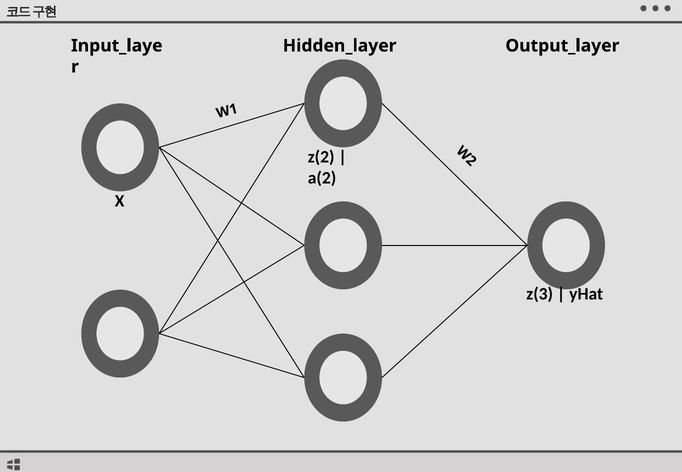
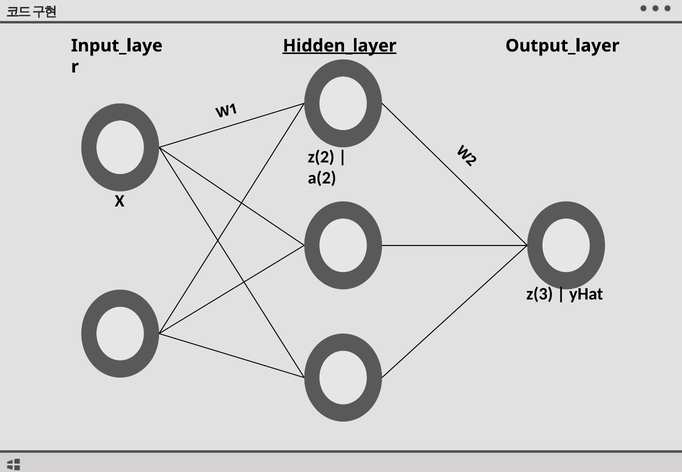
Hidden_layer underline: none -> present
